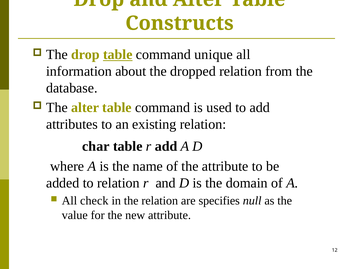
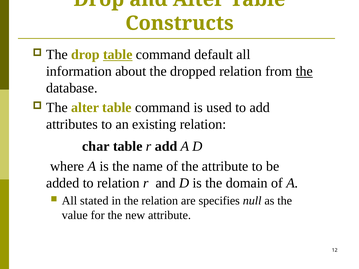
unique: unique -> default
the at (304, 71) underline: none -> present
check: check -> stated
